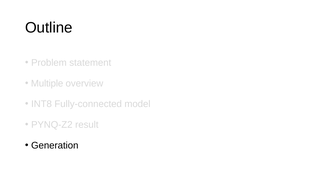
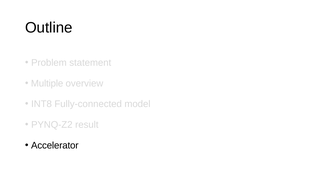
Generation: Generation -> Accelerator
